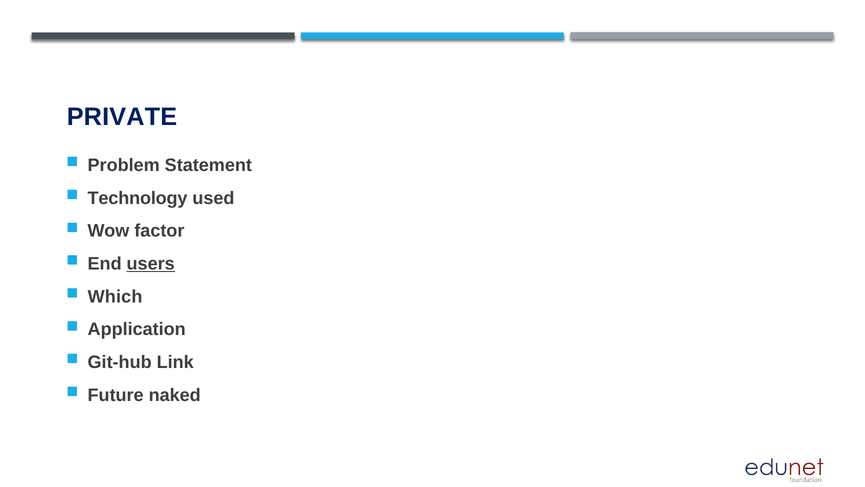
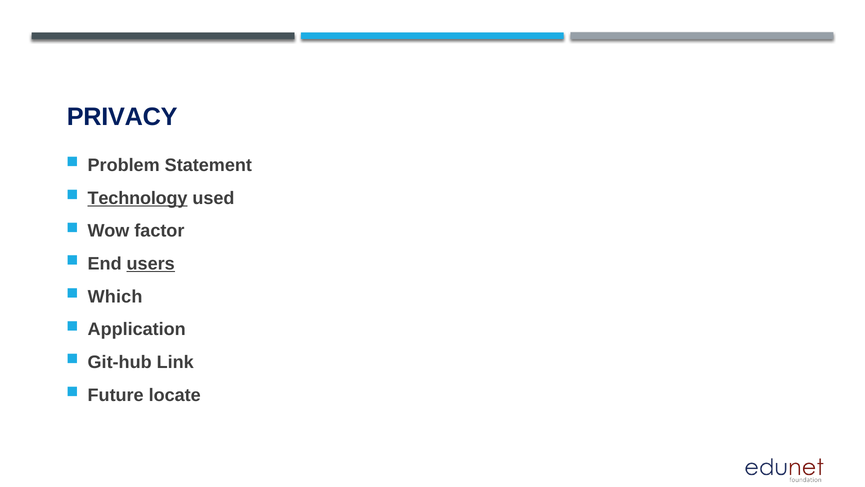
PRIVATE: PRIVATE -> PRIVACY
Technology underline: none -> present
naked: naked -> locate
